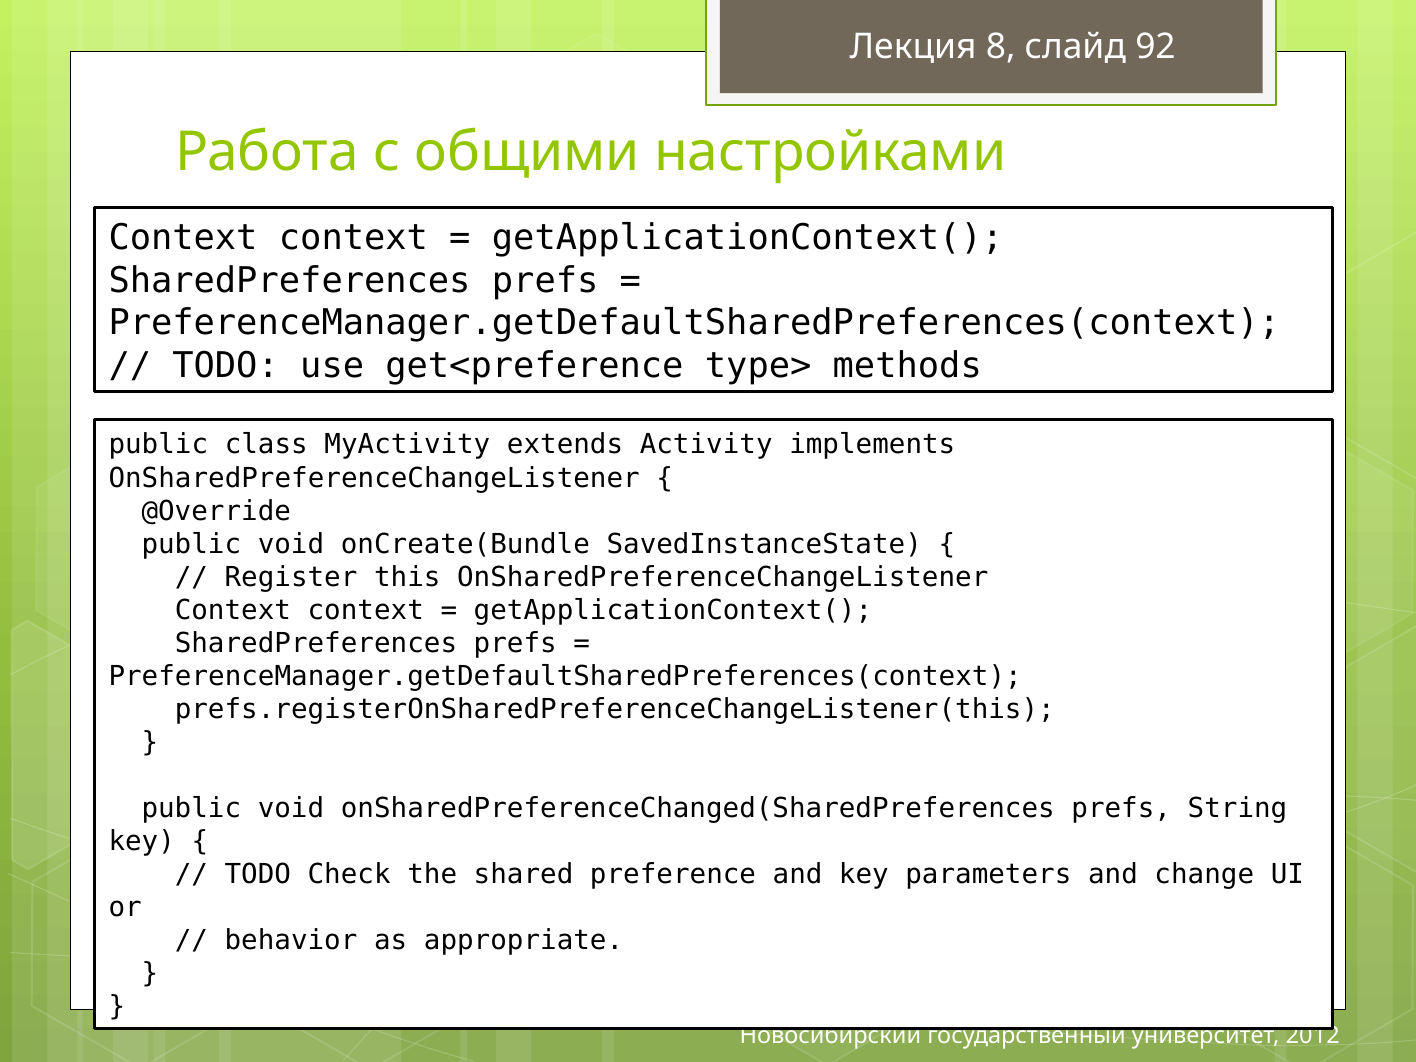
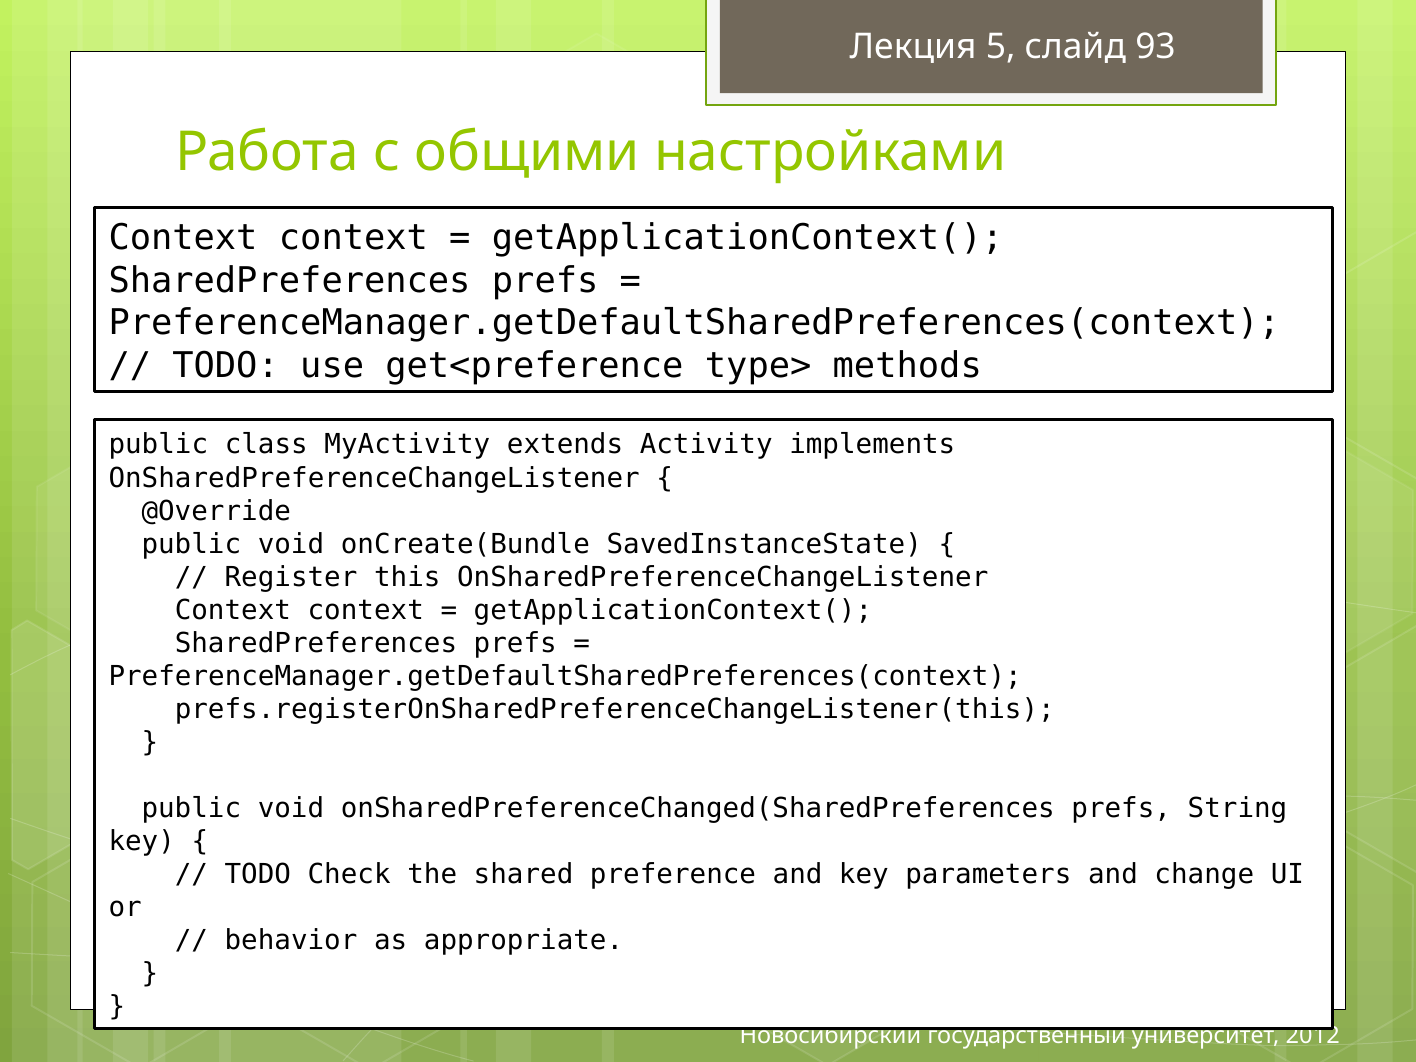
8: 8 -> 5
92: 92 -> 93
